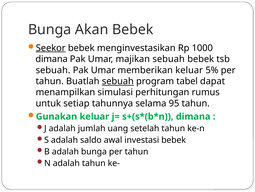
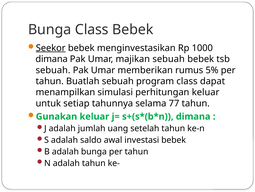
Bunga Akan: Akan -> Class
memberikan keluar: keluar -> rumus
sebuah at (118, 81) underline: present -> none
program tabel: tabel -> class
perhitungan rumus: rumus -> keluar
95: 95 -> 77
